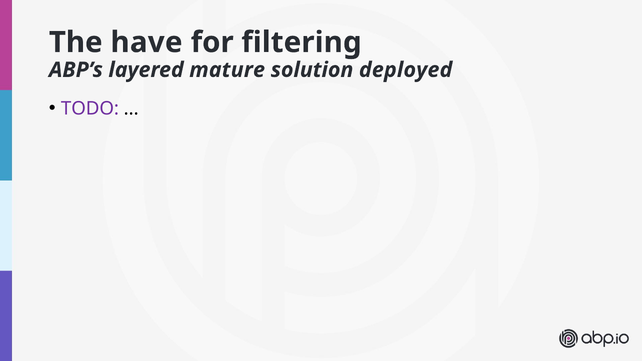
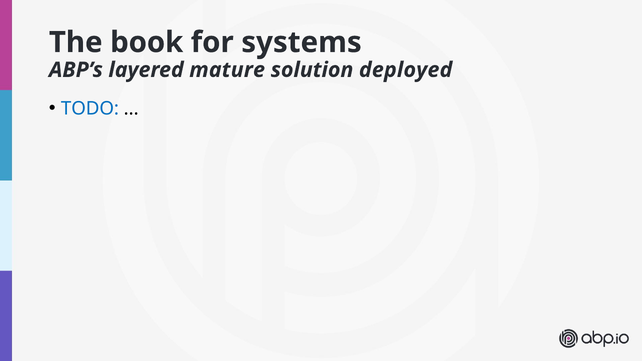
have: have -> book
filtering: filtering -> systems
TODO colour: purple -> blue
